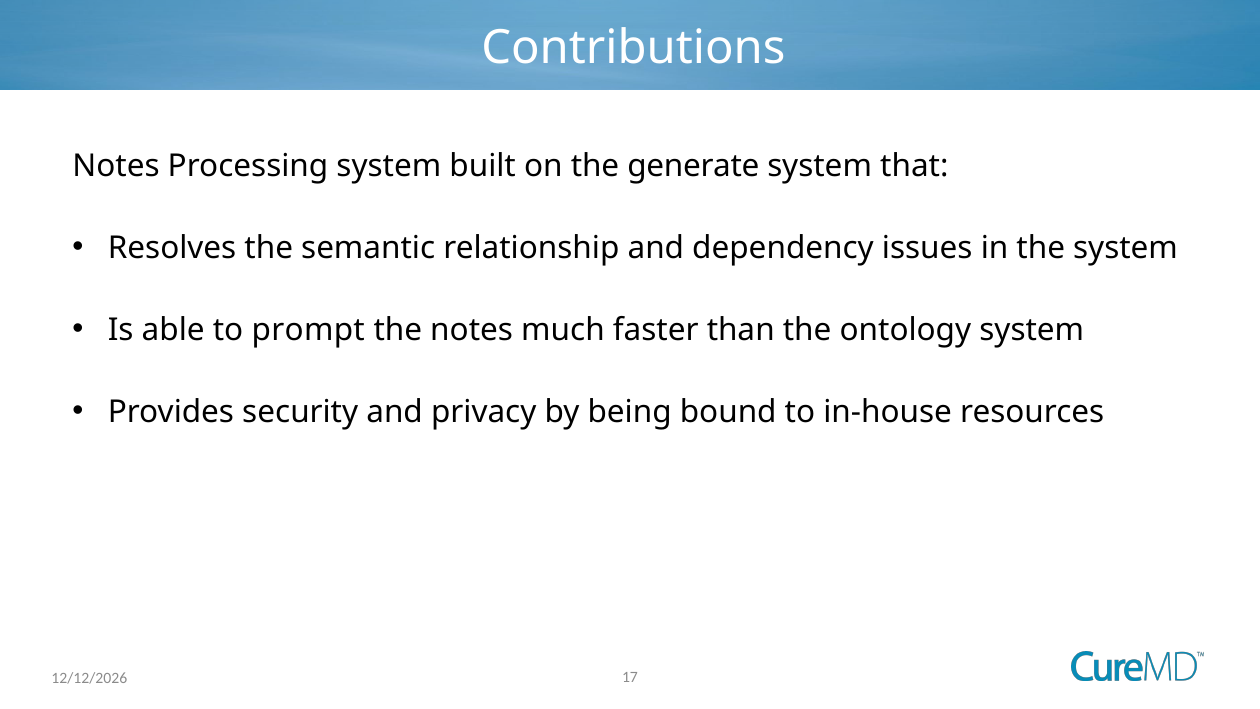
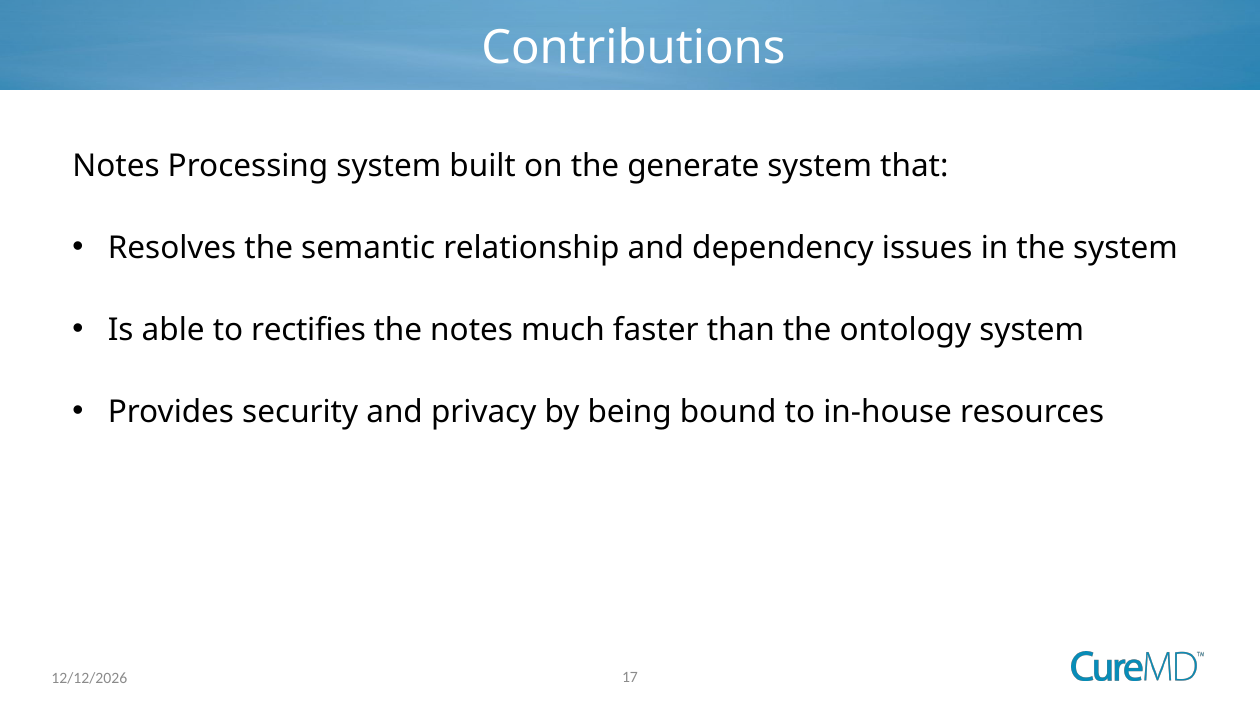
prompt: prompt -> rectifies
